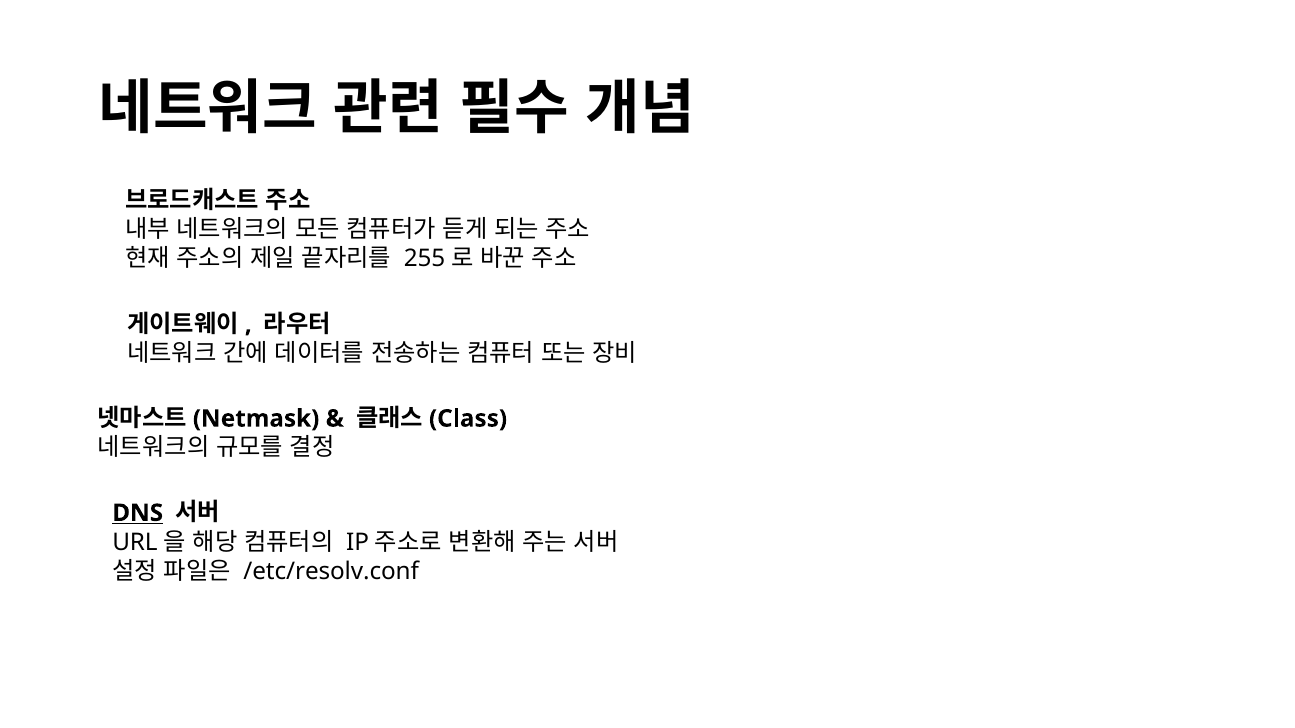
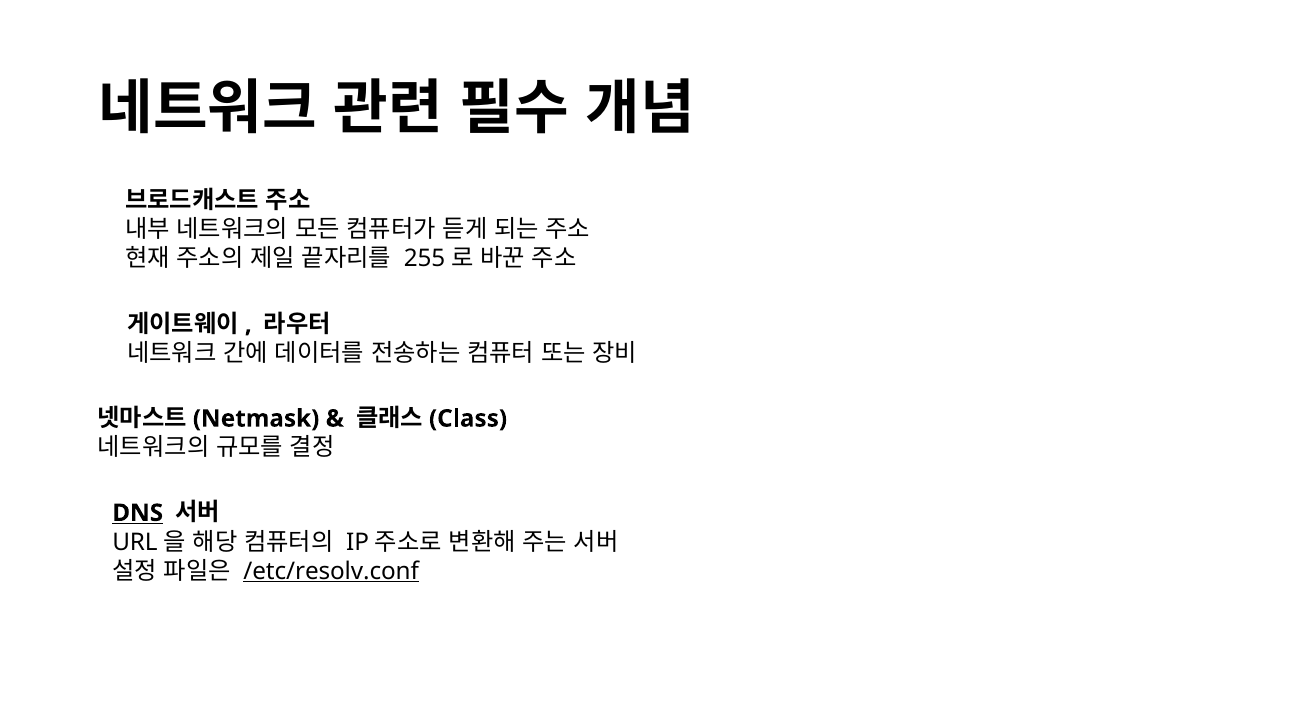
/etc/resolv.conf underline: none -> present
